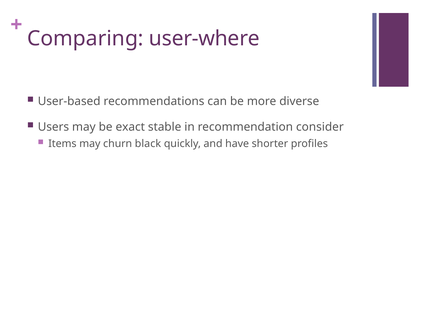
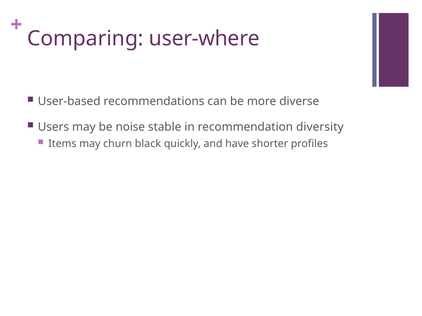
exact: exact -> noise
consider: consider -> diversity
